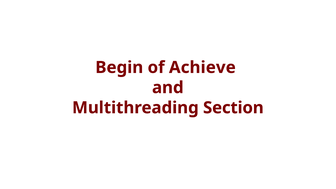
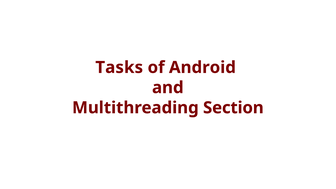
Begin: Begin -> Tasks
Achieve: Achieve -> Android
